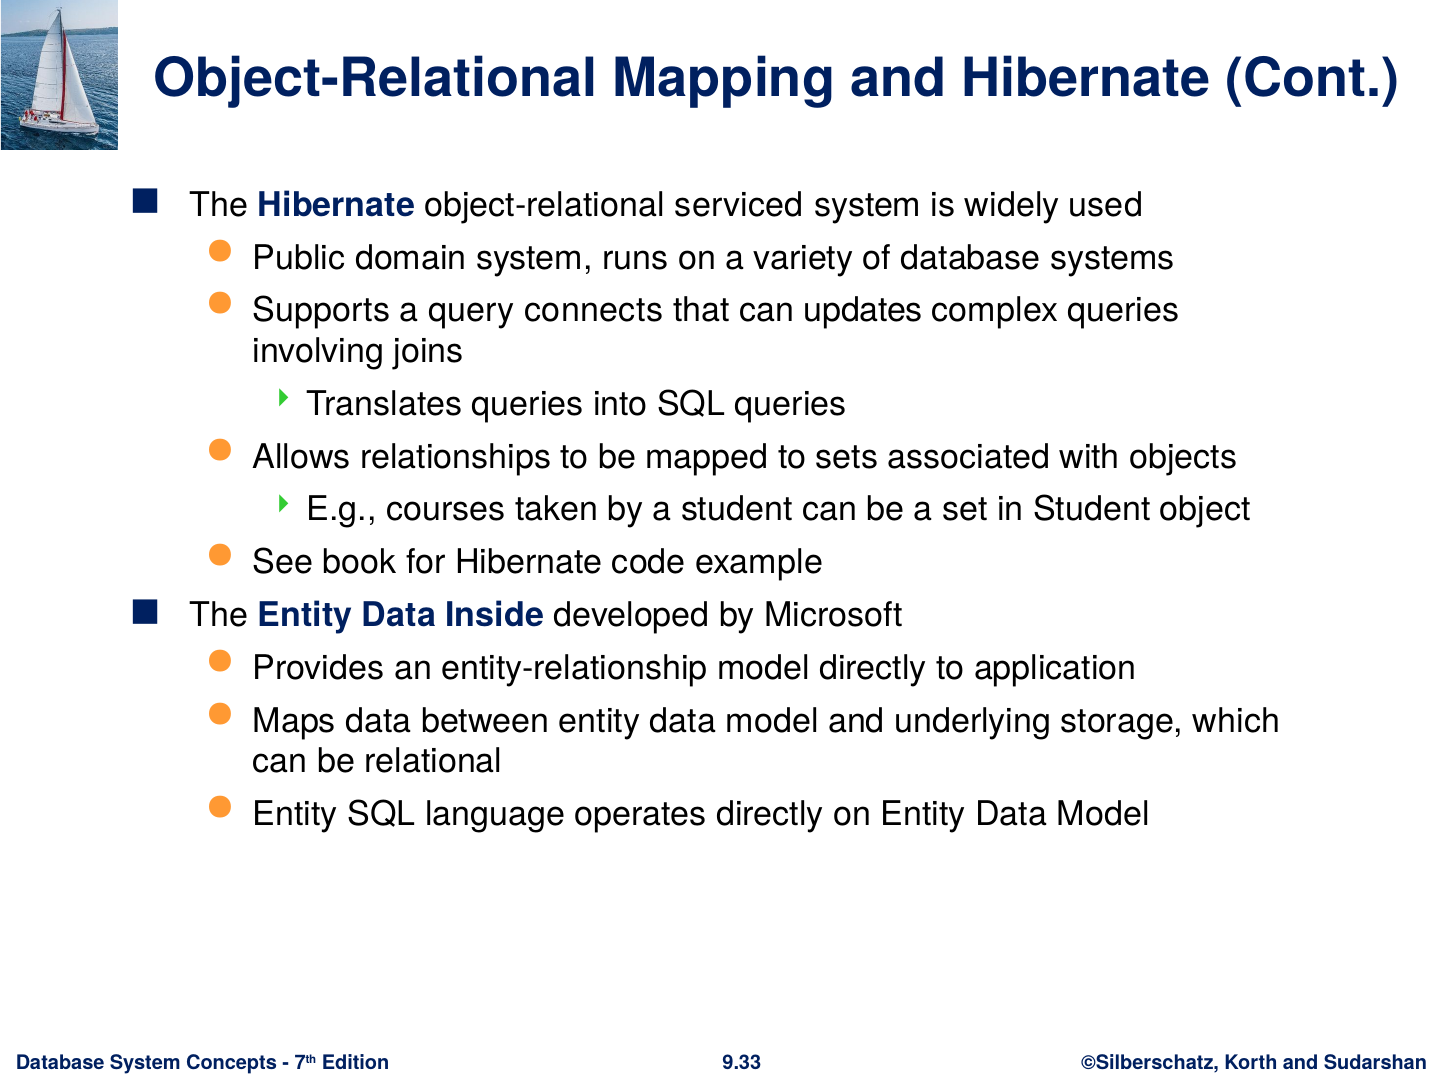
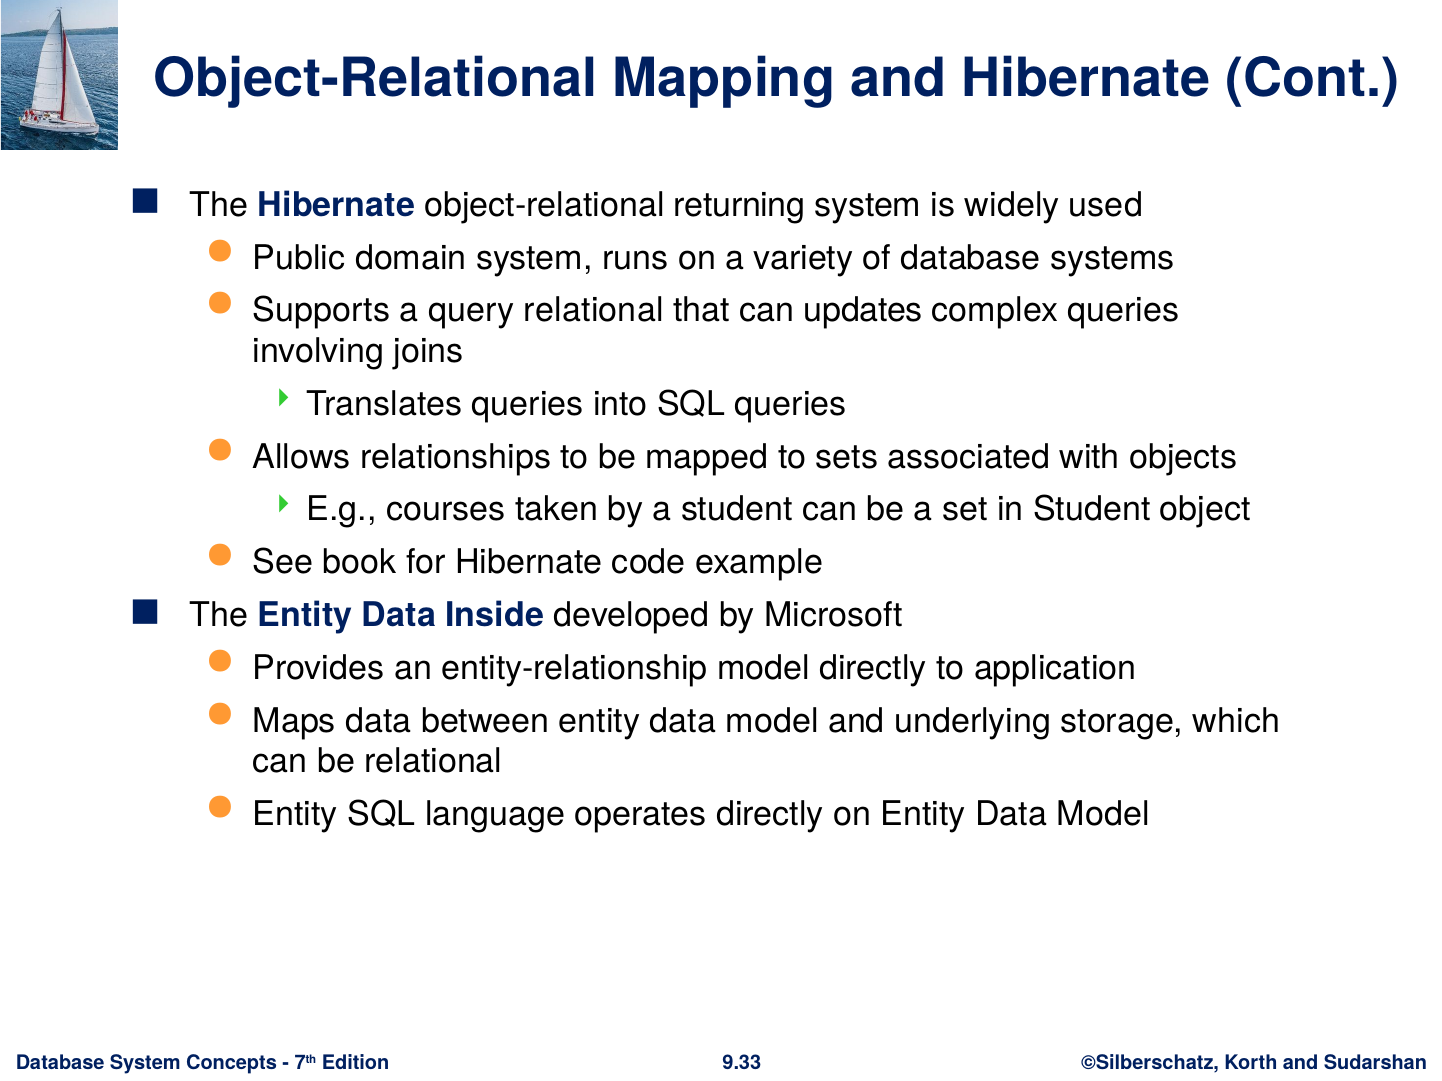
serviced: serviced -> returning
query connects: connects -> relational
